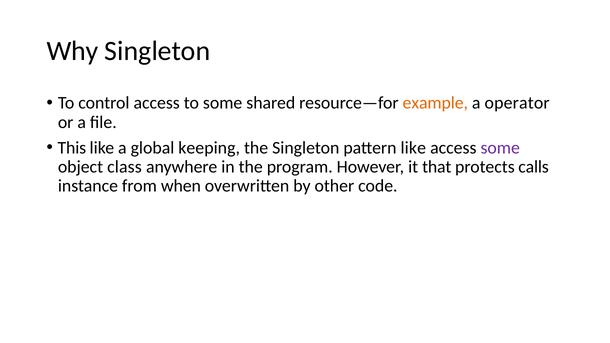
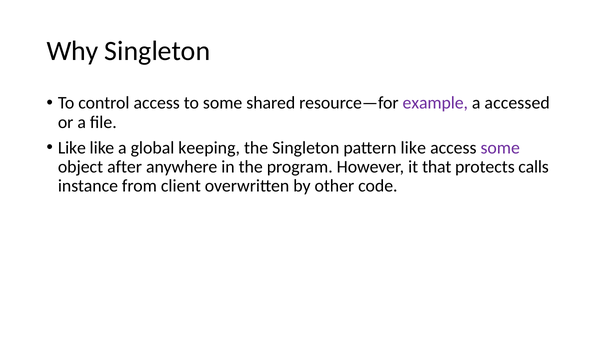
example colour: orange -> purple
operator: operator -> accessed
This at (72, 148): This -> Like
class: class -> after
when: when -> client
